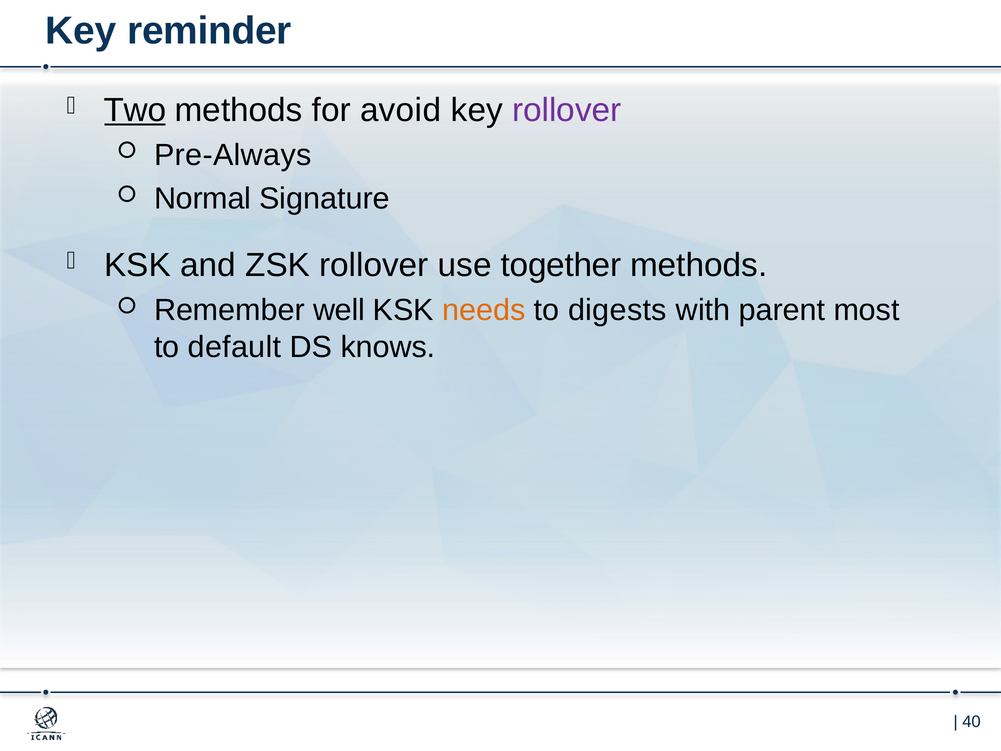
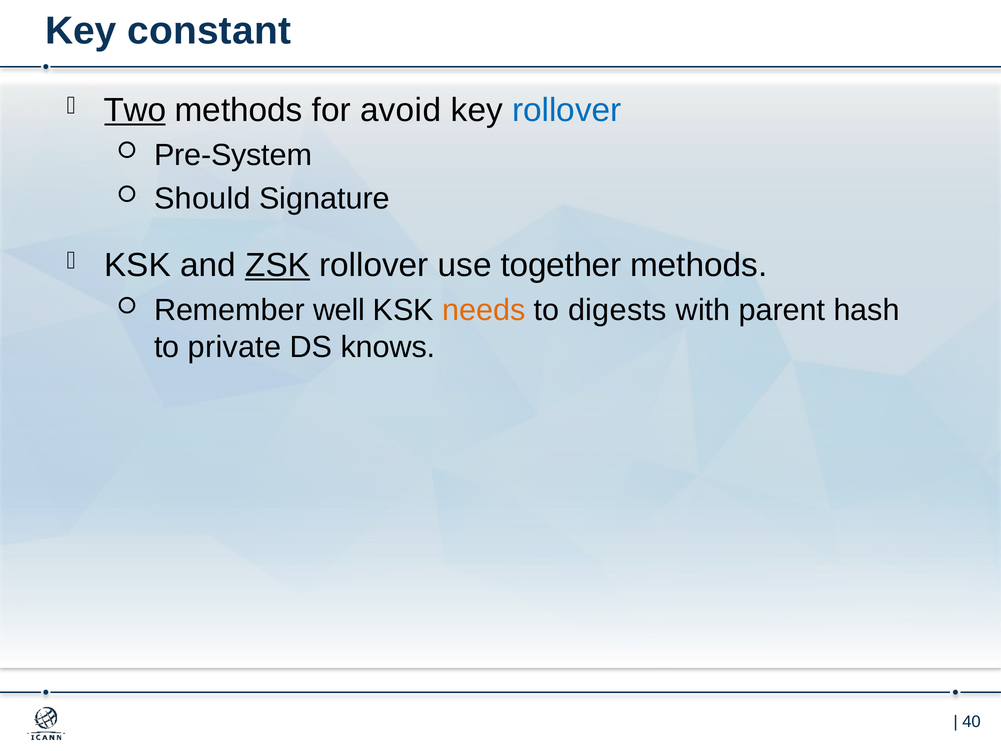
reminder: reminder -> constant
rollover at (567, 110) colour: purple -> blue
Pre-Always: Pre-Always -> Pre-System
Normal: Normal -> Should
ZSK underline: none -> present
most: most -> hash
default: default -> private
